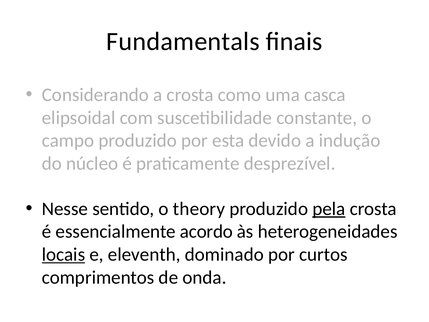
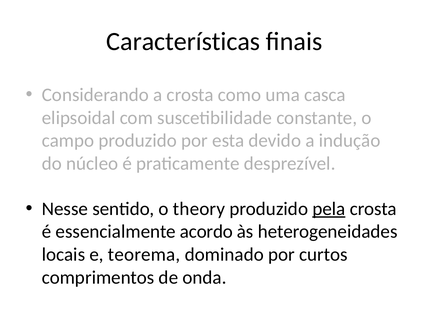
Fundamentals: Fundamentals -> Características
locais underline: present -> none
eleventh: eleventh -> teorema
